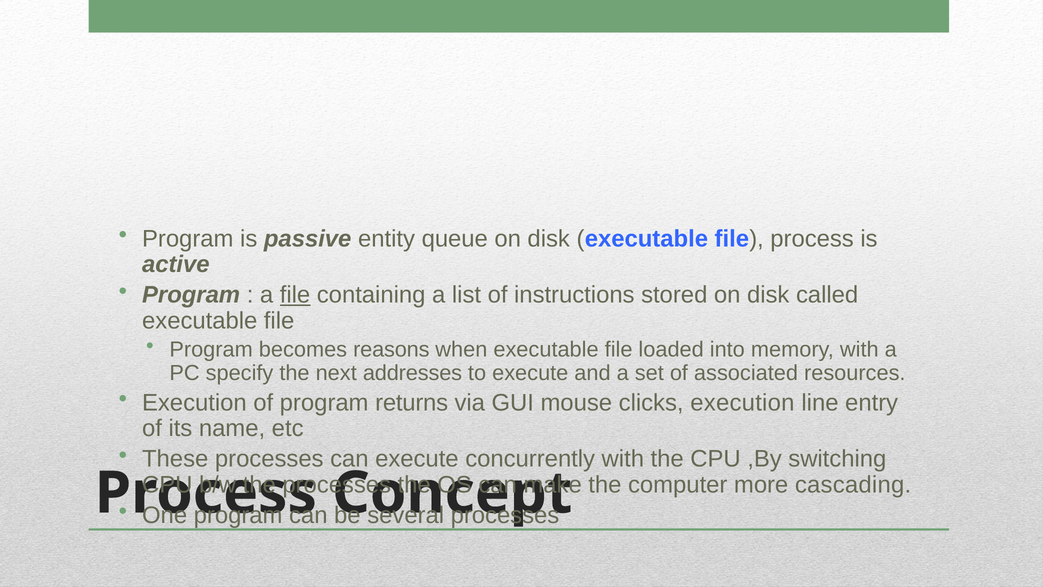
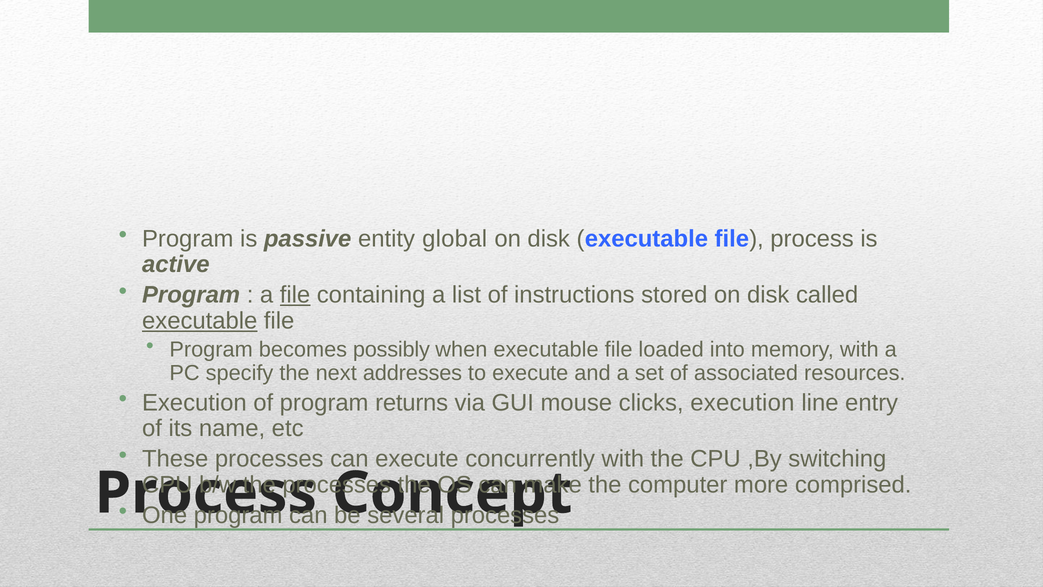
queue: queue -> global
executable at (200, 321) underline: none -> present
reasons: reasons -> possibly
cascading: cascading -> comprised
